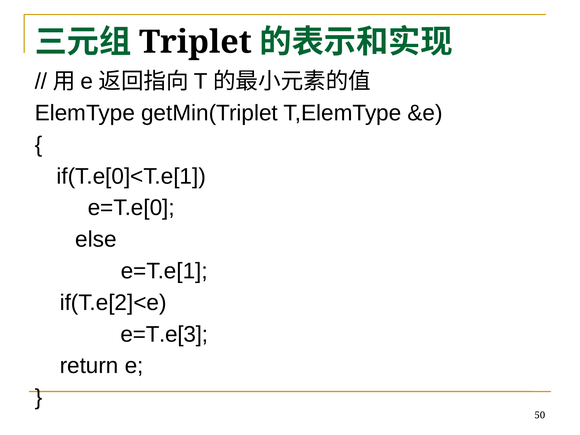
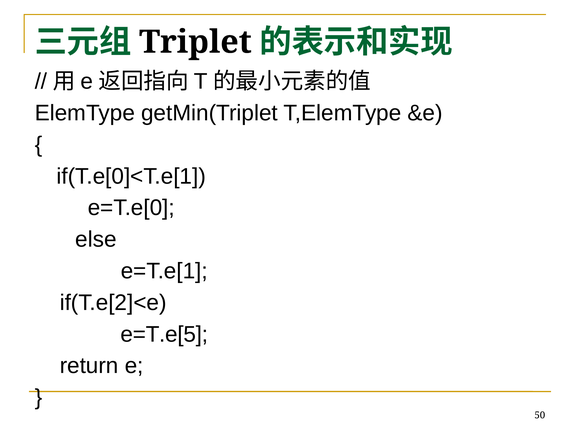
e=T.e[3: e=T.e[3 -> e=T.e[5
